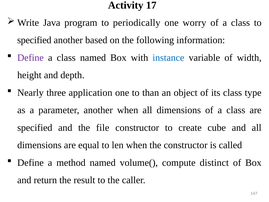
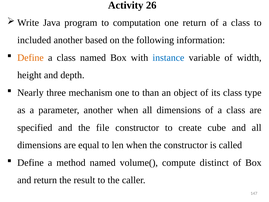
17: 17 -> 26
periodically: periodically -> computation
one worry: worry -> return
specified at (34, 40): specified -> included
Define at (30, 58) colour: purple -> orange
application: application -> mechanism
